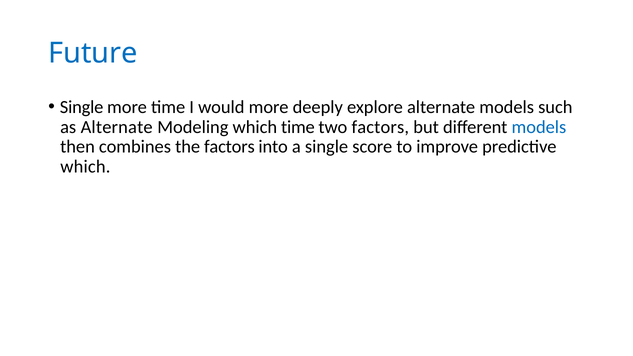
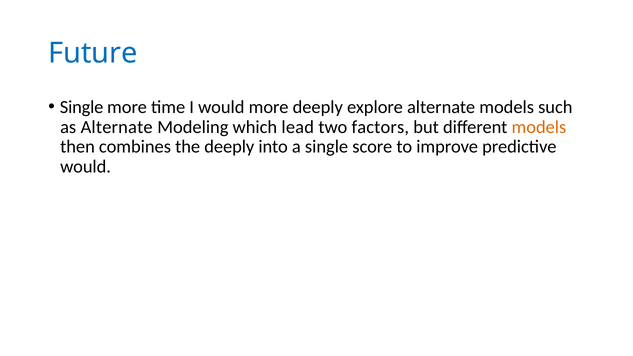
which time: time -> lead
models at (539, 127) colour: blue -> orange
the factors: factors -> deeply
which at (85, 167): which -> would
